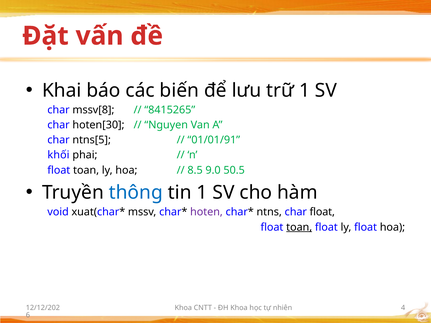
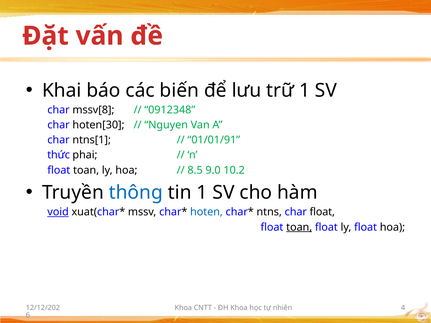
8415265: 8415265 -> 0912348
ntns[5: ntns[5 -> ntns[1
khối: khối -> thức
50.5: 50.5 -> 10.2
void underline: none -> present
hoten colour: purple -> blue
